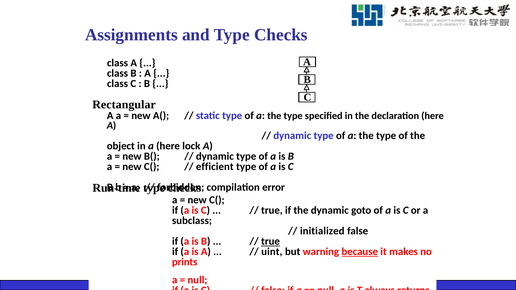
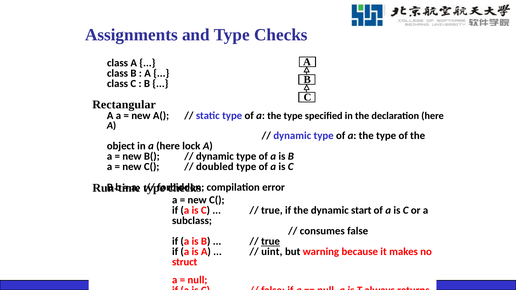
efficient: efficient -> doubled
goto: goto -> start
initialized: initialized -> consumes
because underline: present -> none
prints: prints -> struct
